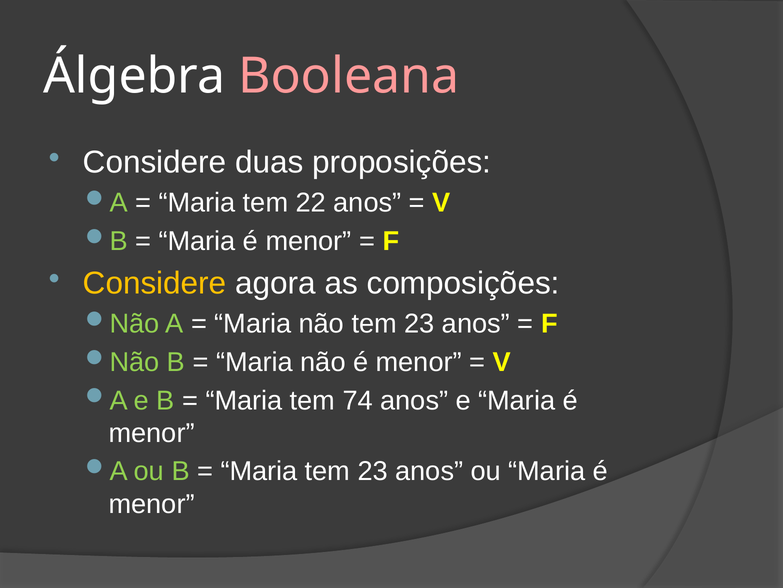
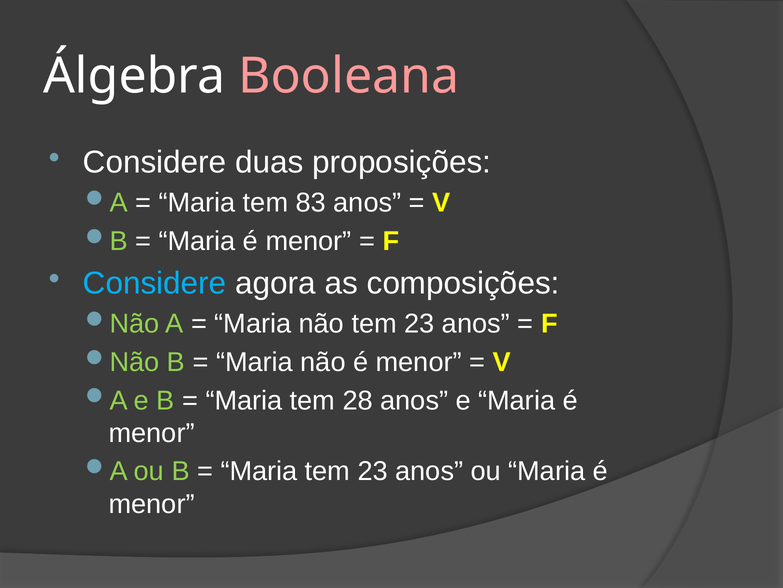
22: 22 -> 83
Considere at (155, 283) colour: yellow -> light blue
74: 74 -> 28
